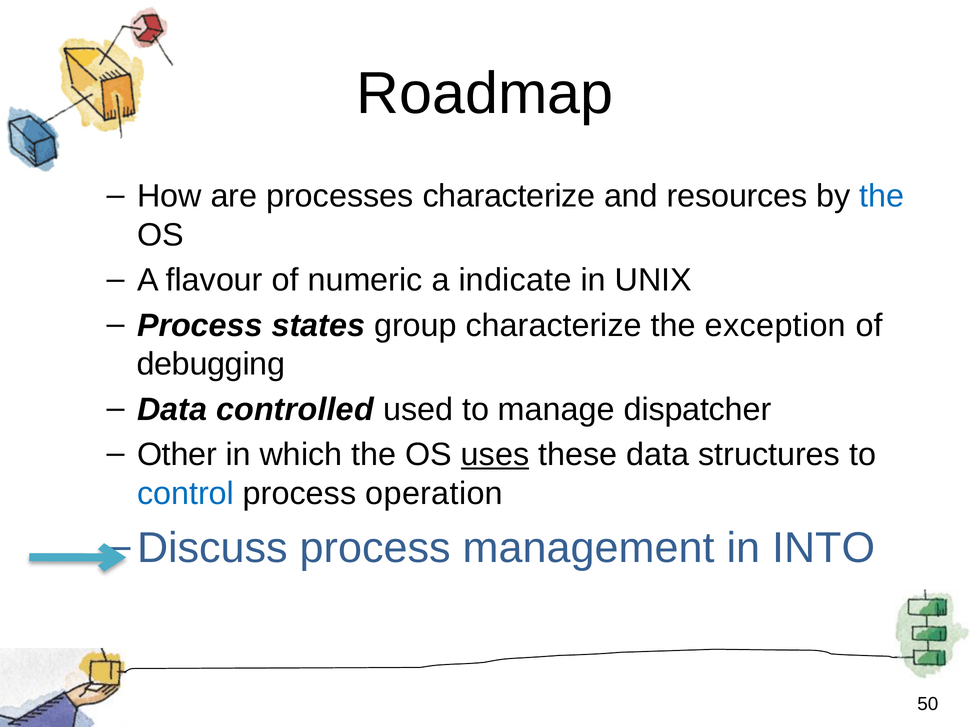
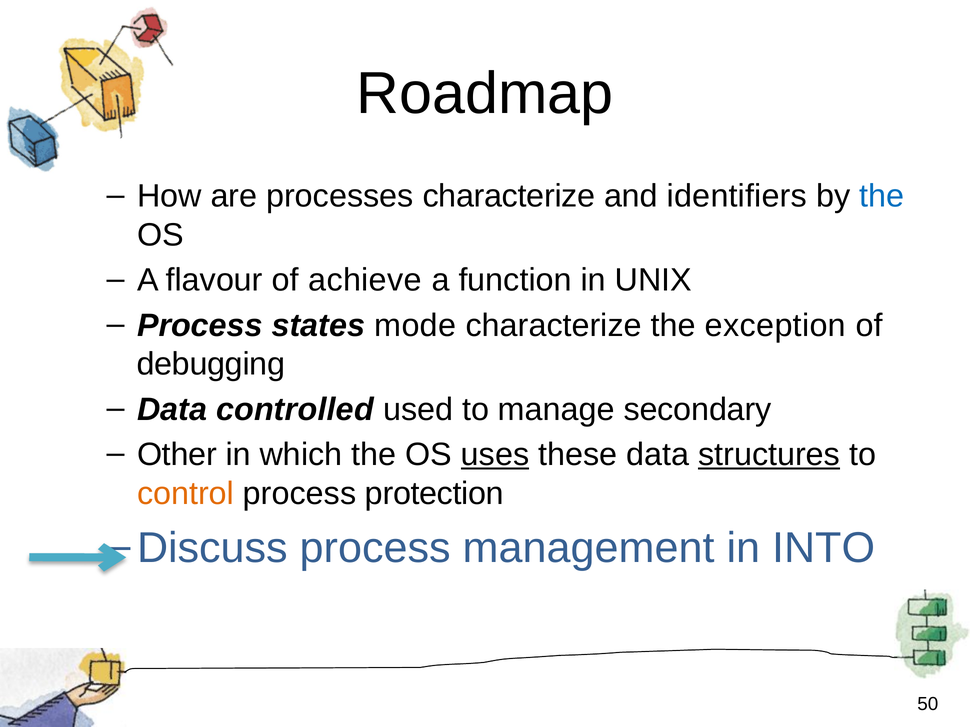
resources: resources -> identifiers
numeric: numeric -> achieve
indicate: indicate -> function
group: group -> mode
dispatcher: dispatcher -> secondary
structures underline: none -> present
control colour: blue -> orange
operation: operation -> protection
